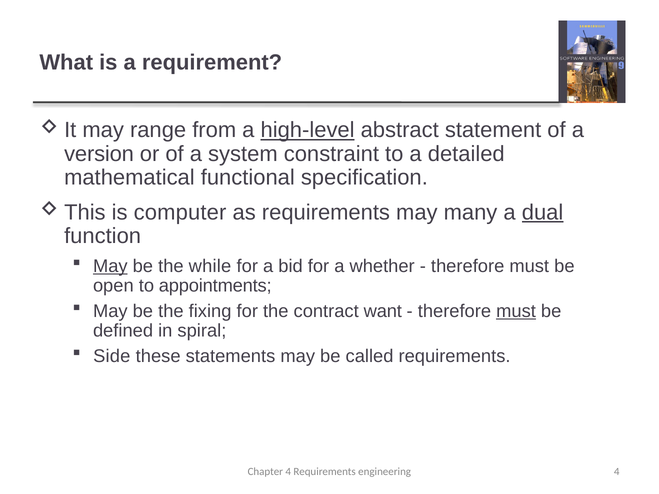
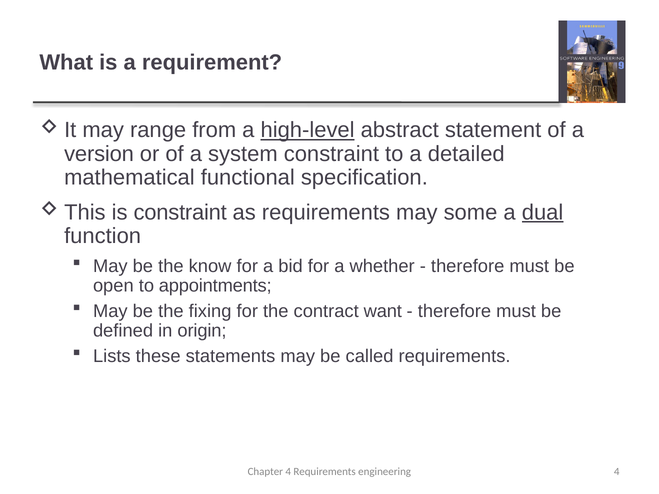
is computer: computer -> constraint
many: many -> some
May at (110, 266) underline: present -> none
while: while -> know
must at (516, 311) underline: present -> none
spiral: spiral -> origin
Side: Side -> Lists
